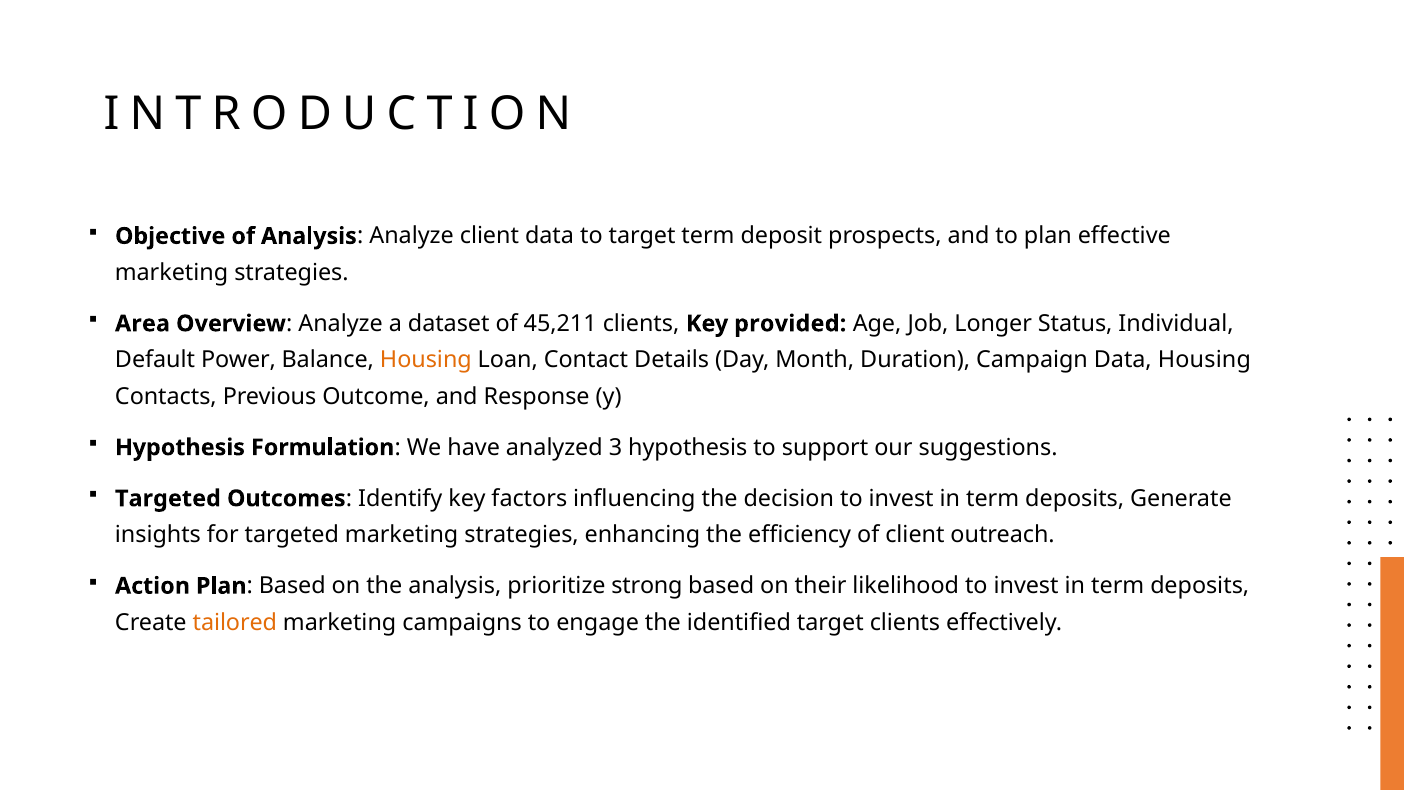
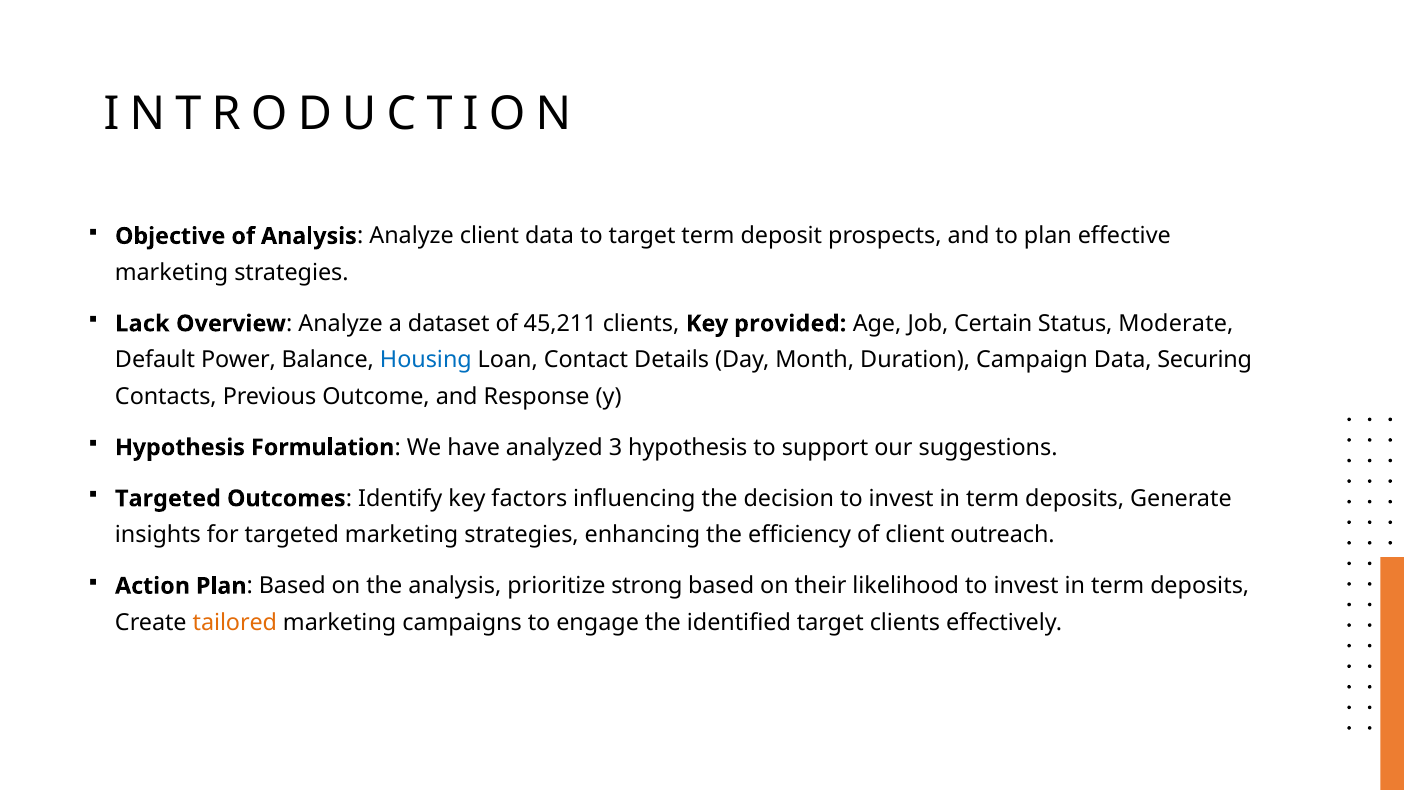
Area: Area -> Lack
Longer: Longer -> Certain
Individual: Individual -> Moderate
Housing at (426, 360) colour: orange -> blue
Data Housing: Housing -> Securing
